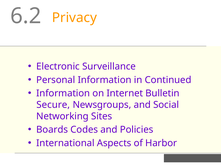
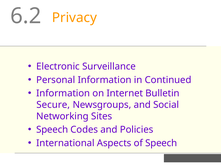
Boards at (52, 129): Boards -> Speech
of Harbor: Harbor -> Speech
